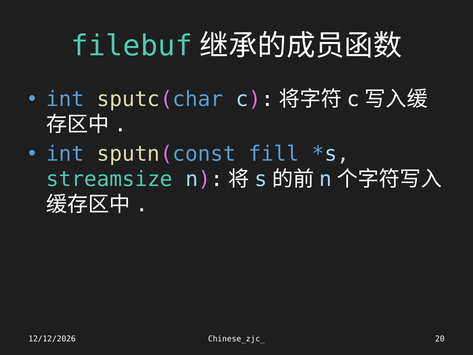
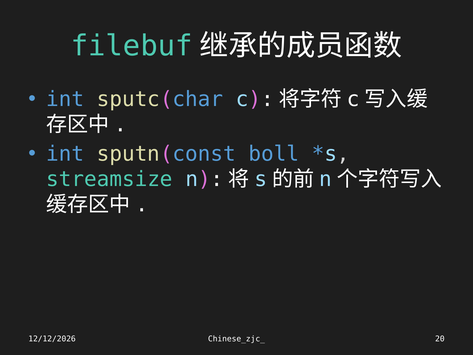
fill: fill -> boll
